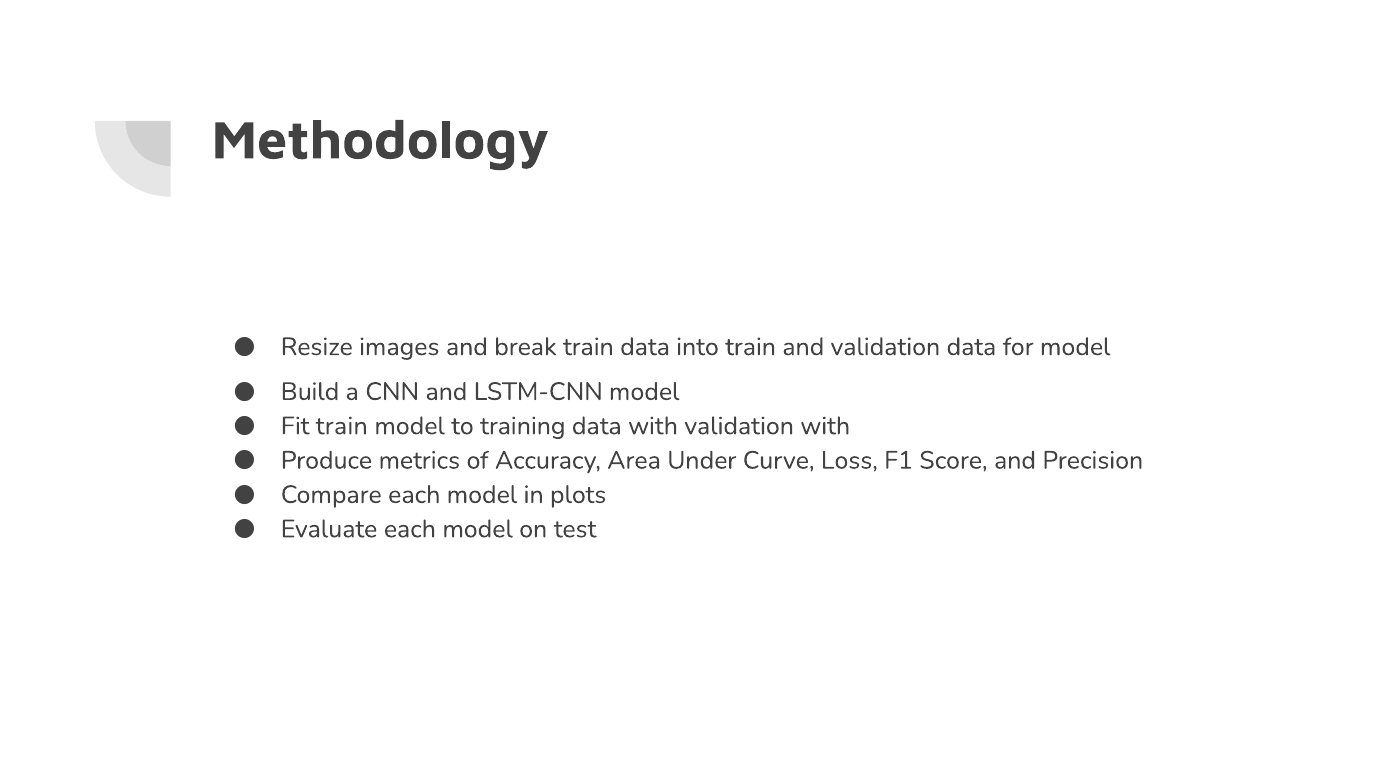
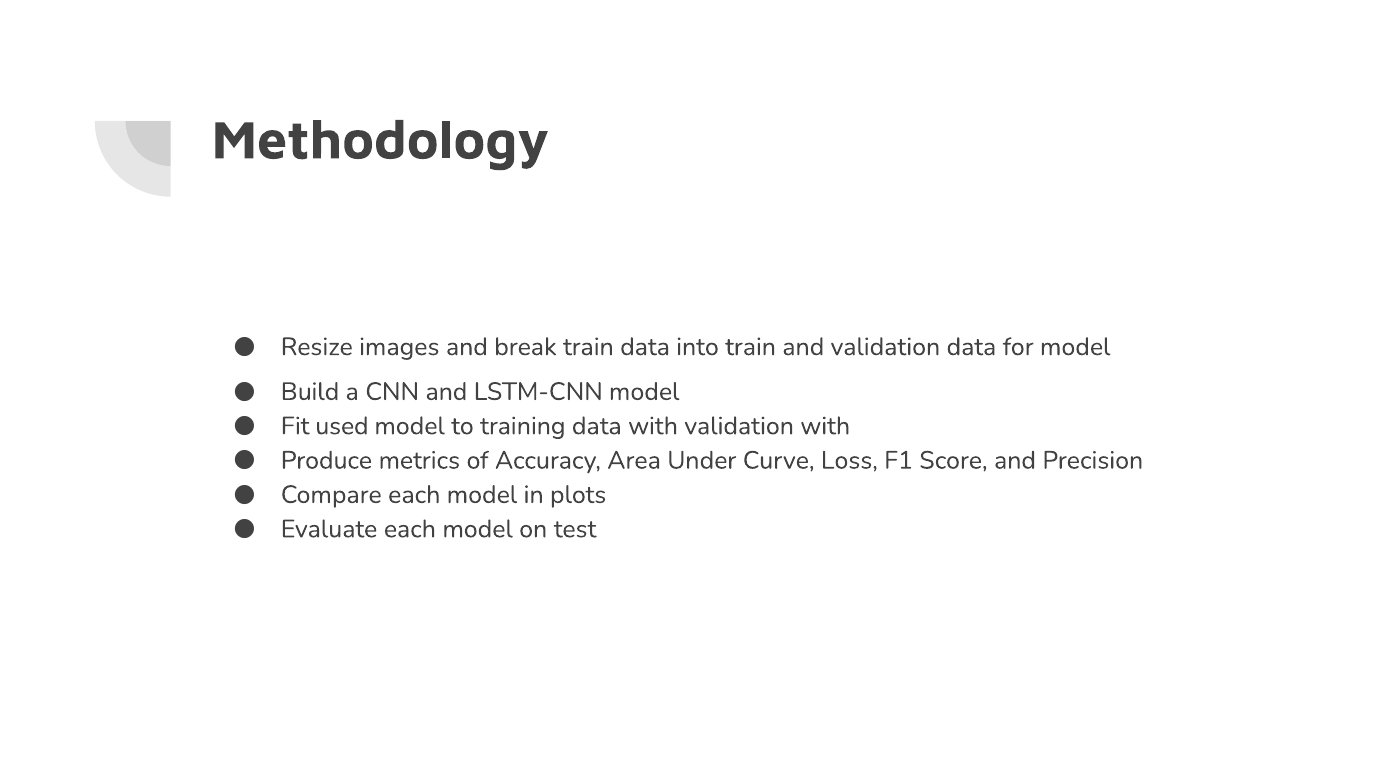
Fit train: train -> used
